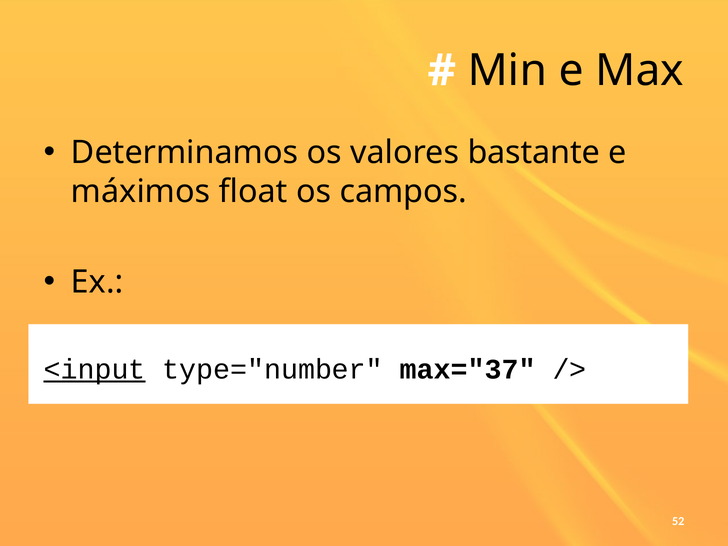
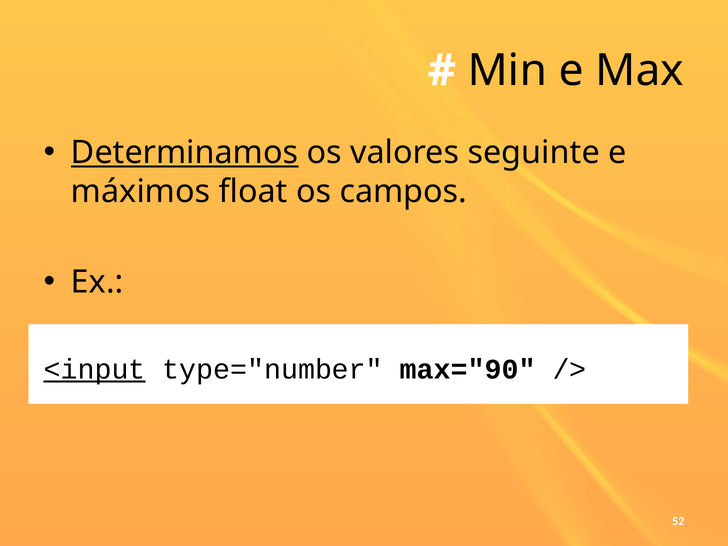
Determinamos underline: none -> present
bastante: bastante -> seguinte
max="37: max="37 -> max="90
